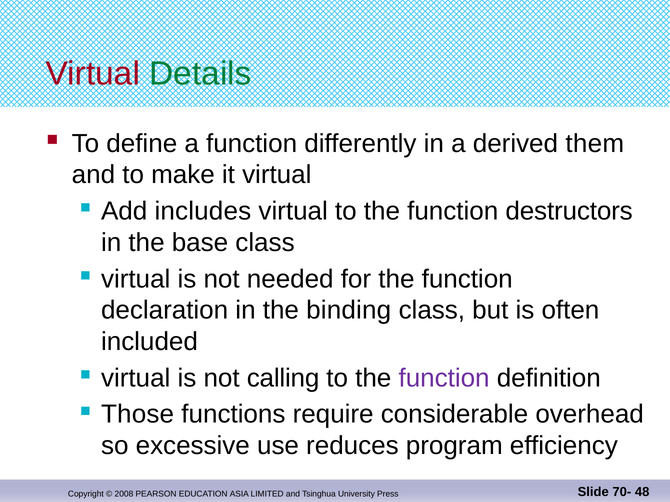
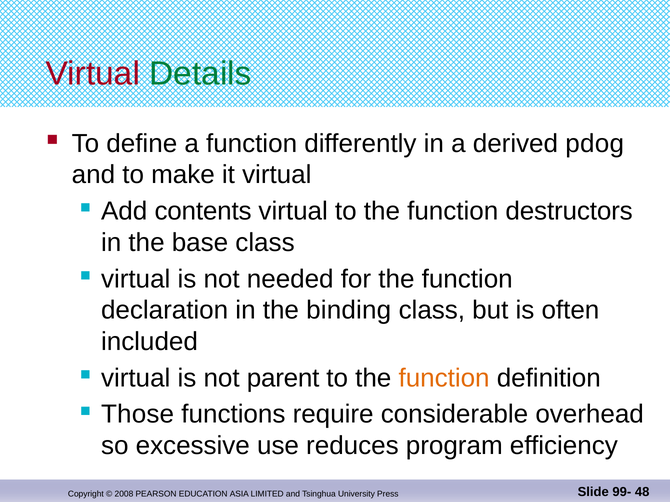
them: them -> pdog
includes: includes -> contents
calling: calling -> parent
function at (444, 378) colour: purple -> orange
70-: 70- -> 99-
